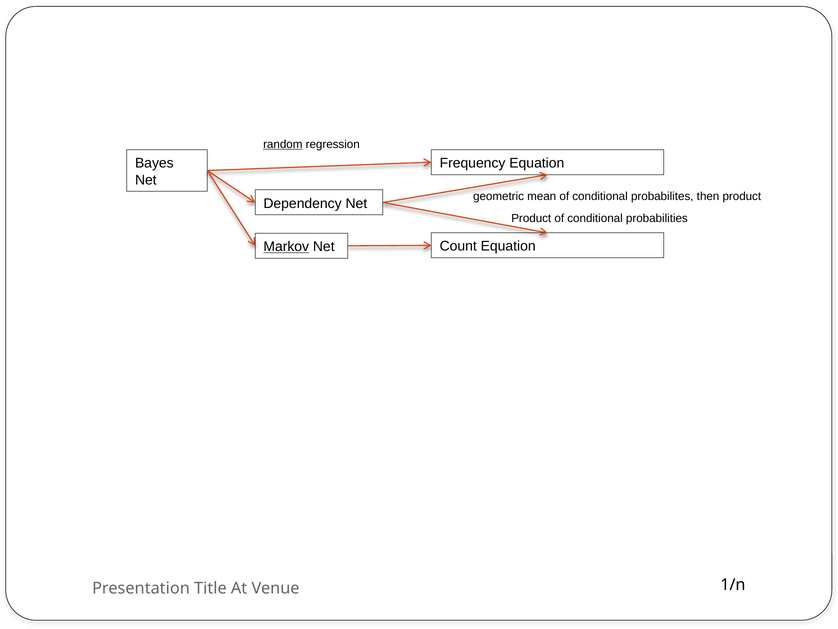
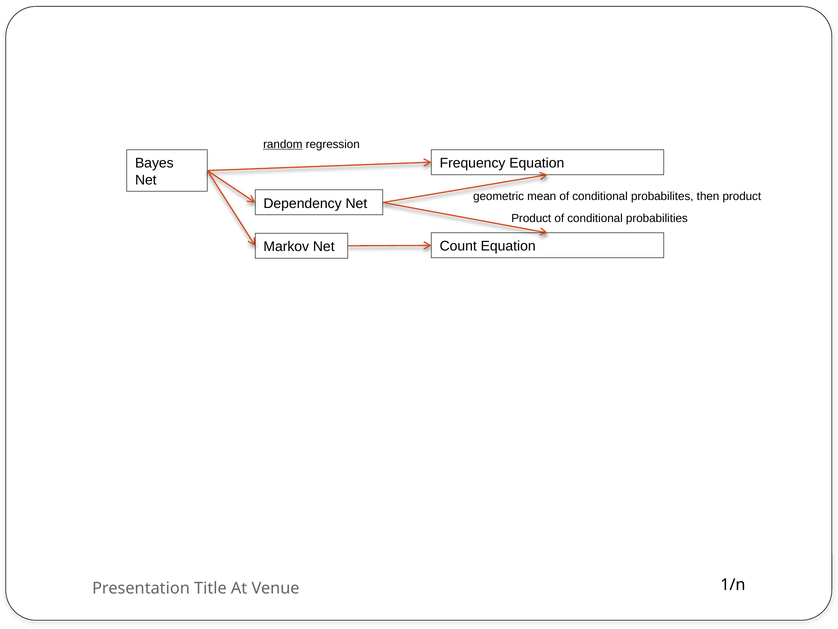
Markov underline: present -> none
